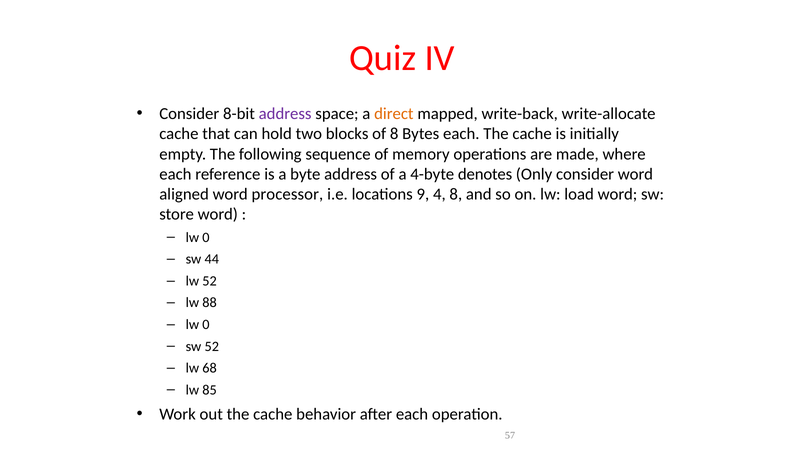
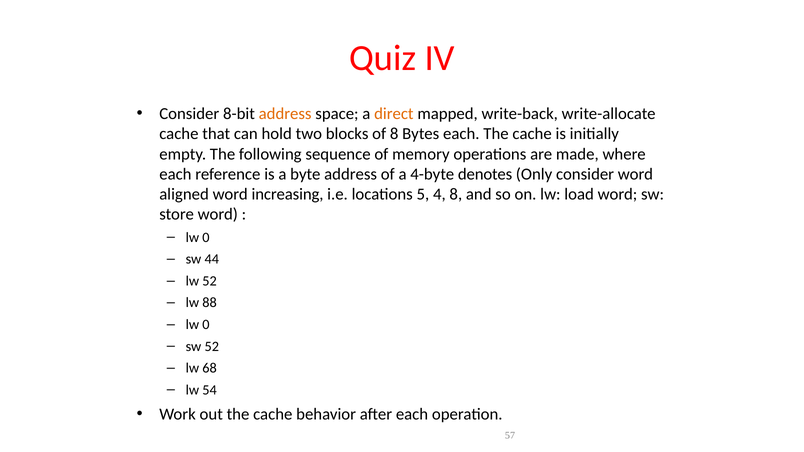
address at (285, 114) colour: purple -> orange
processor: processor -> increasing
9: 9 -> 5
85: 85 -> 54
